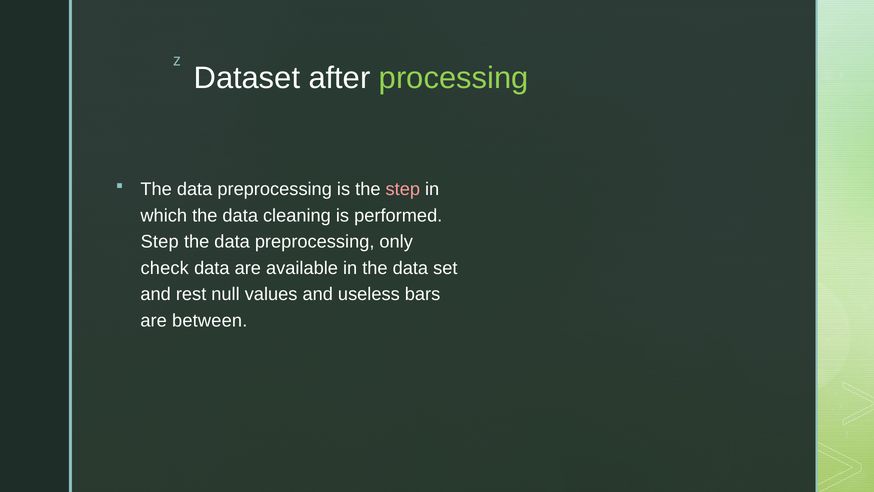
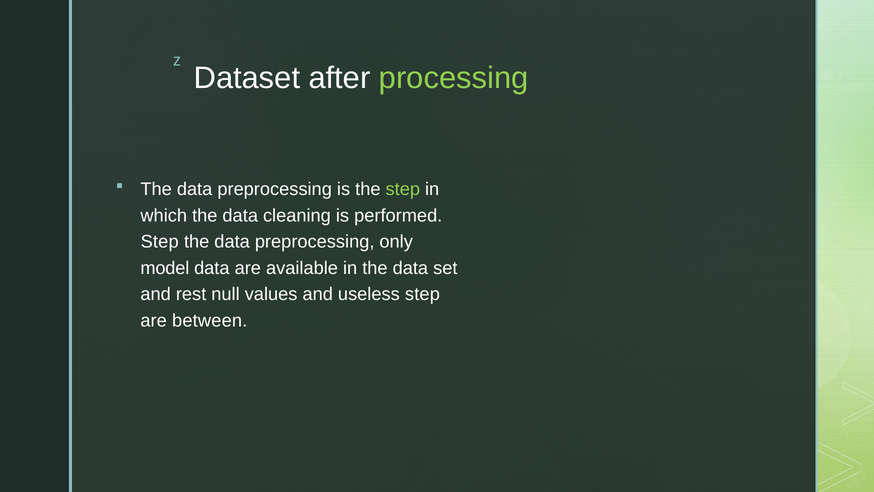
step at (403, 189) colour: pink -> light green
check: check -> model
useless bars: bars -> step
